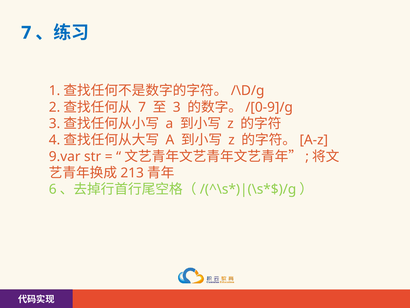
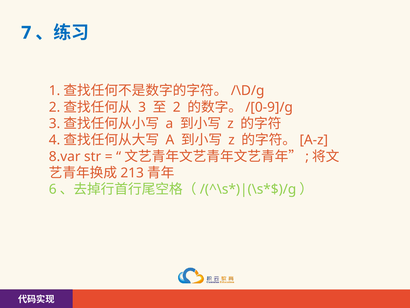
7 at (142, 107): 7 -> 3
3 at (177, 107): 3 -> 2
9.var: 9.var -> 8.var
